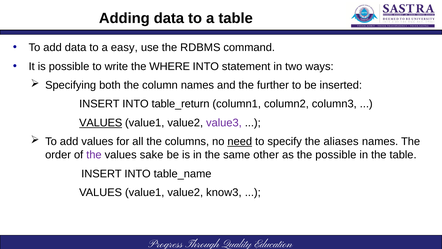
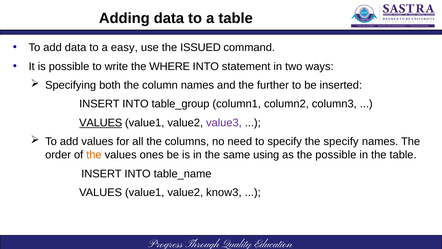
RDBMS: RDBMS -> ISSUED
table_return: table_return -> table_group
need underline: present -> none
the aliases: aliases -> specify
the at (94, 155) colour: purple -> orange
sake: sake -> ones
other: other -> using
